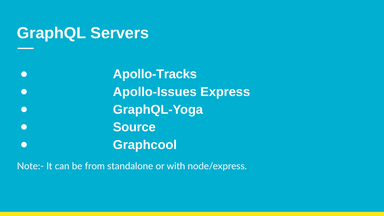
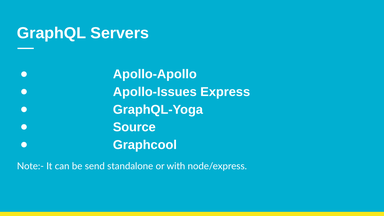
Apollo-Tracks: Apollo-Tracks -> Apollo-Apollo
from: from -> send
